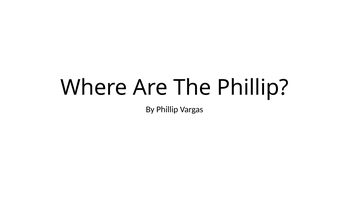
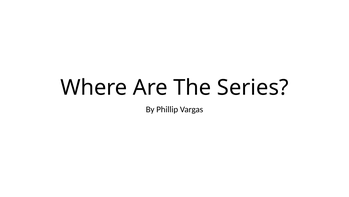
The Phillip: Phillip -> Series
